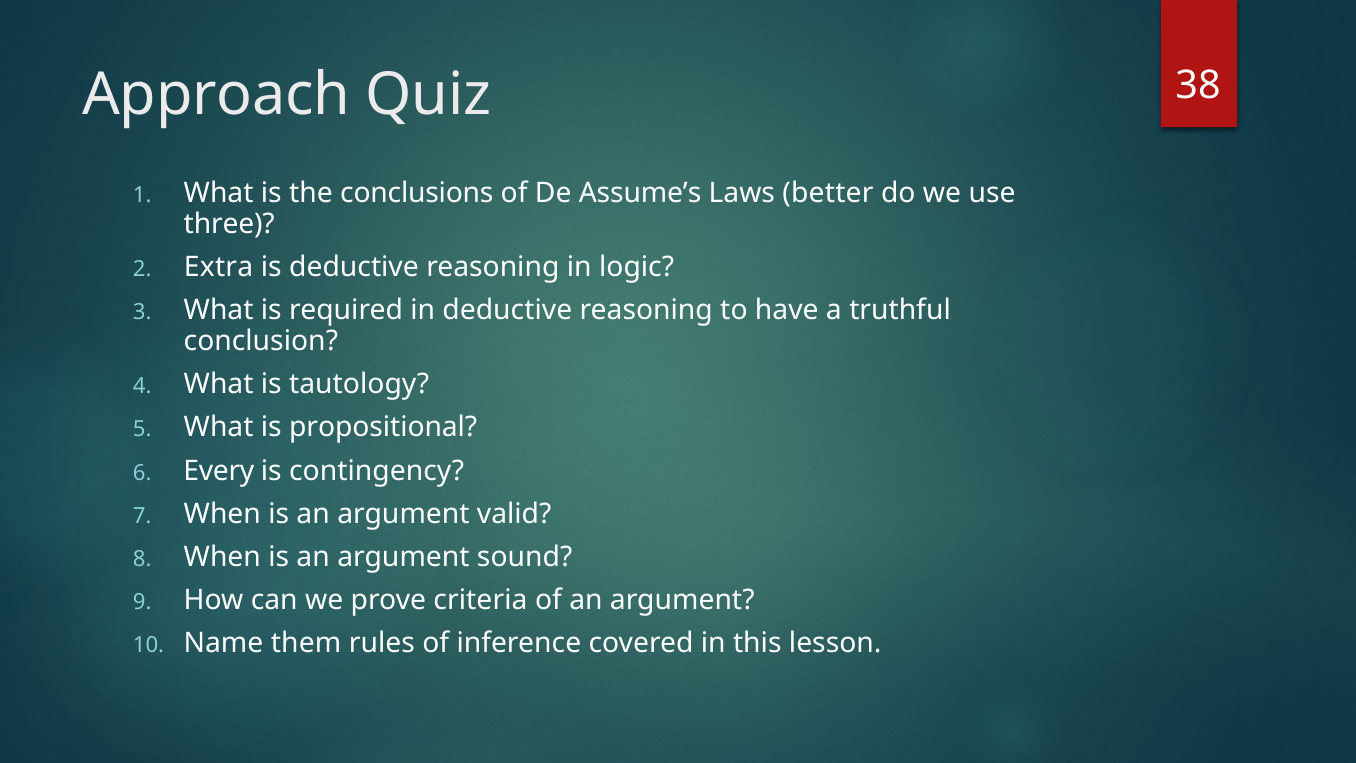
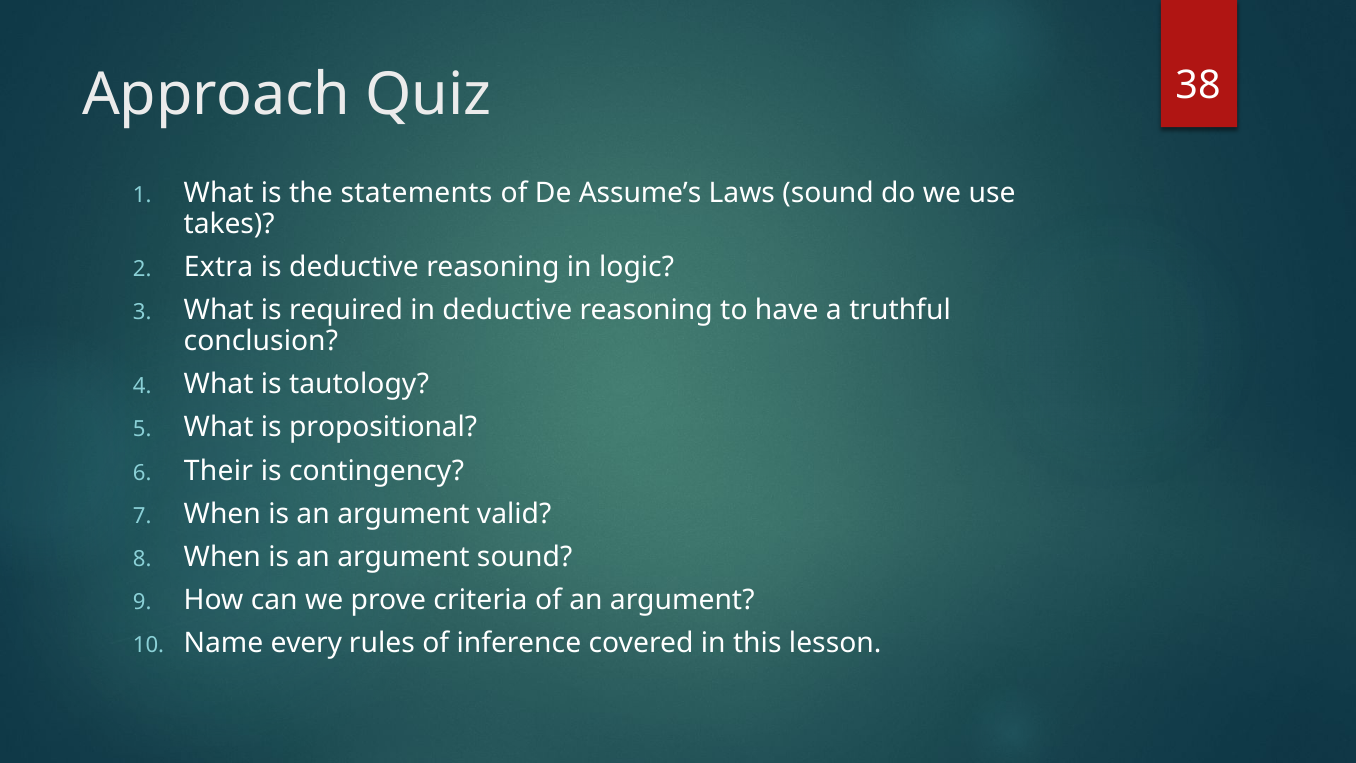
conclusions: conclusions -> statements
Laws better: better -> sound
three: three -> takes
Every: Every -> Their
them: them -> every
